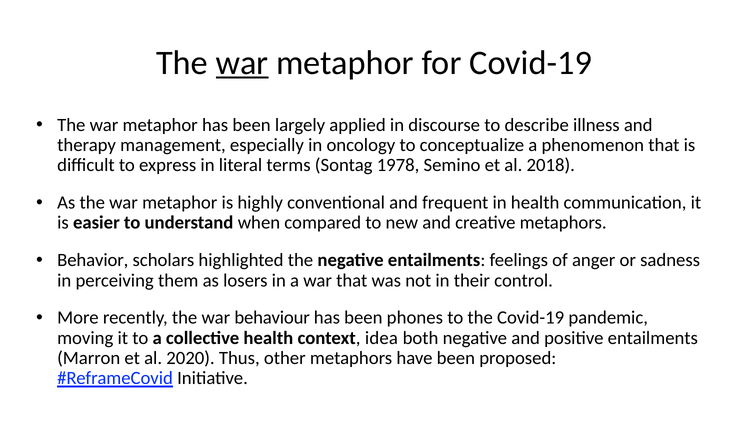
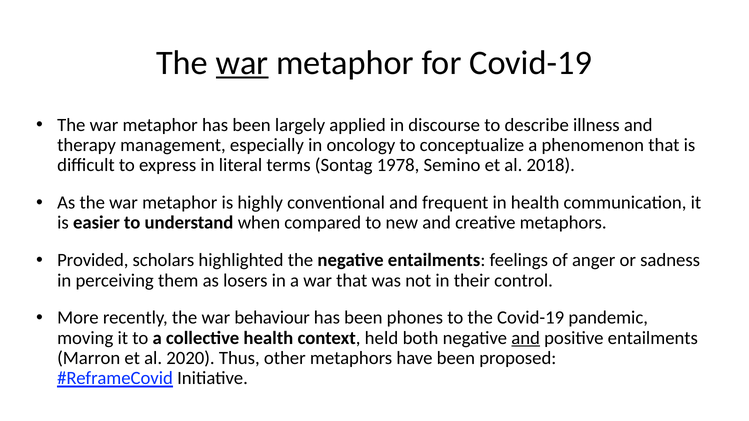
Behavior: Behavior -> Provided
idea: idea -> held
and at (526, 338) underline: none -> present
